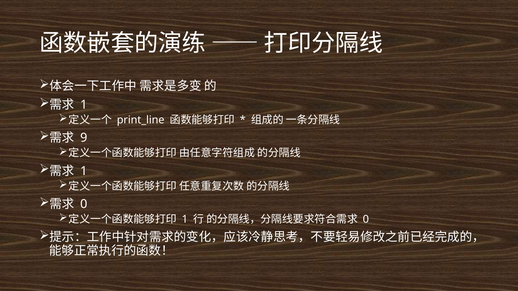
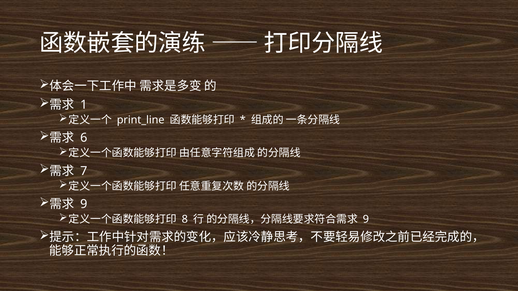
9: 9 -> 6
1 at (84, 171): 1 -> 7
0 at (84, 204): 0 -> 9
1 at (185, 220): 1 -> 8
0 at (366, 220): 0 -> 9
